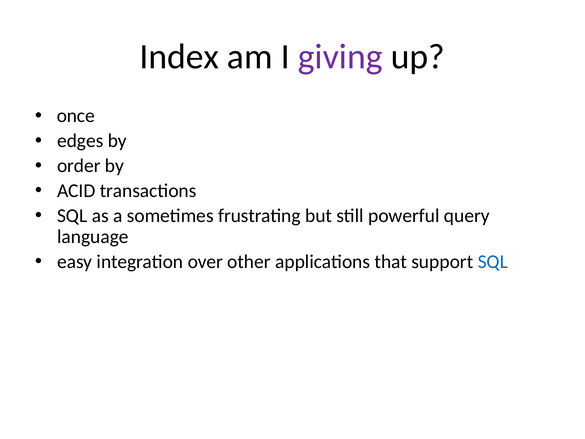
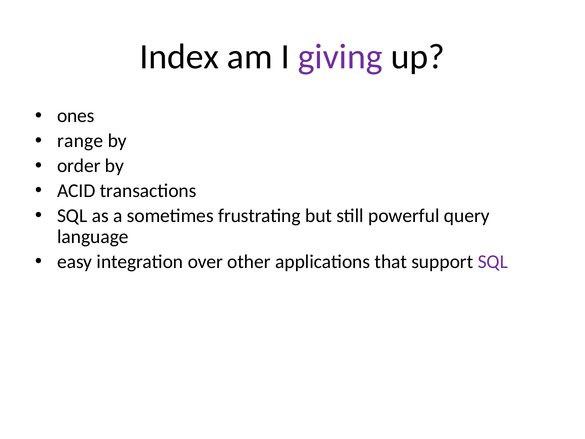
once: once -> ones
edges: edges -> range
SQL at (493, 261) colour: blue -> purple
